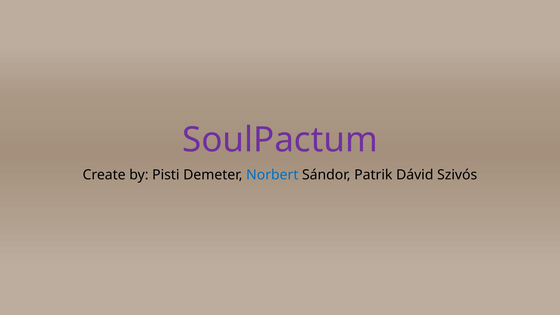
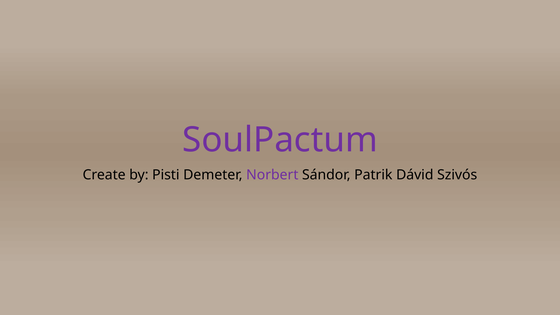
Norbert colour: blue -> purple
